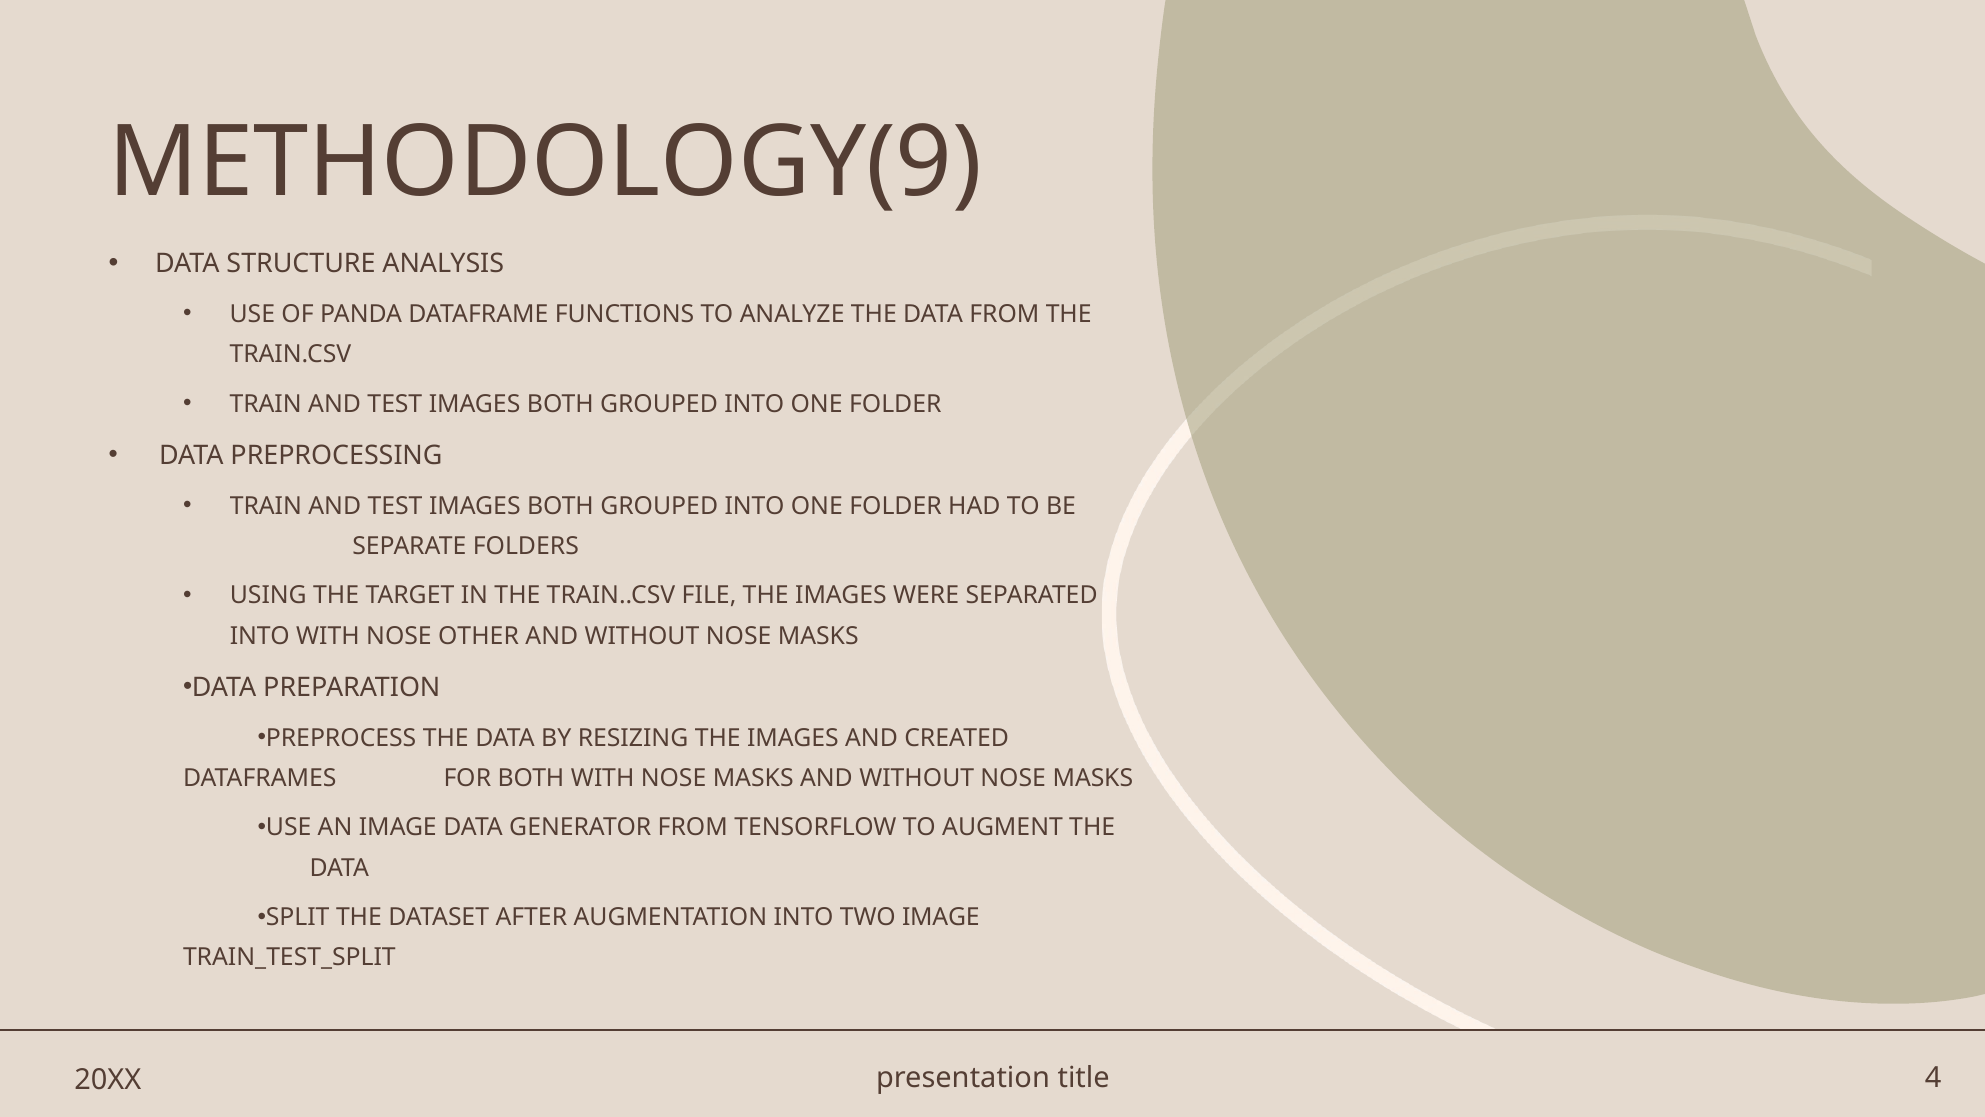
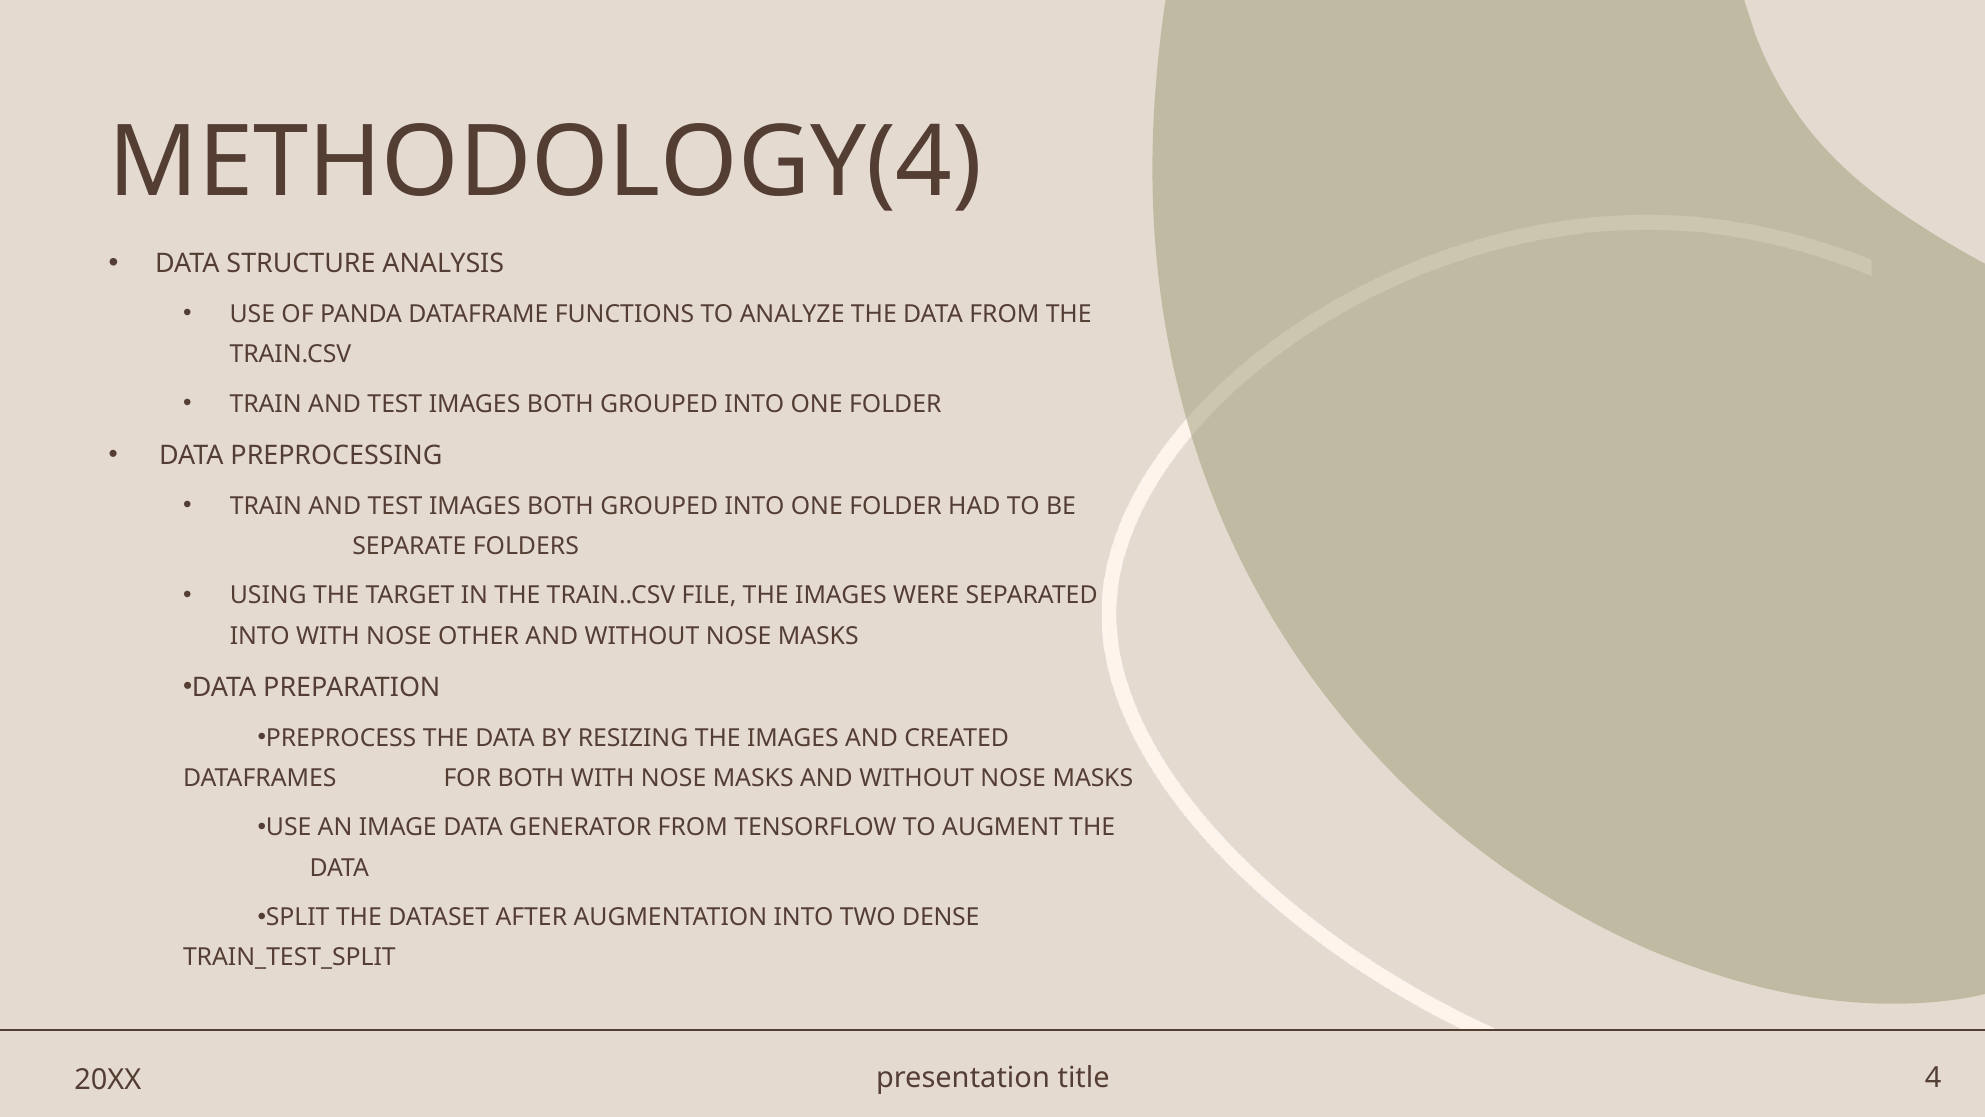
METHODOLOGY(9: METHODOLOGY(9 -> METHODOLOGY(4
TWO IMAGE: IMAGE -> DENSE
